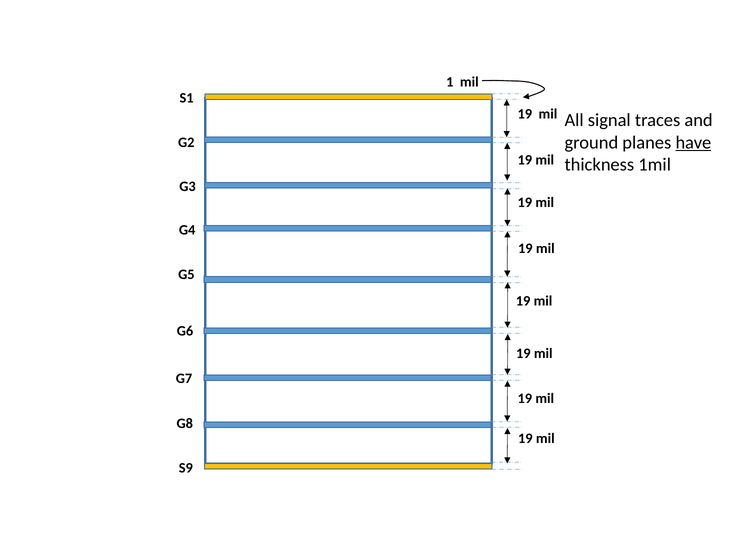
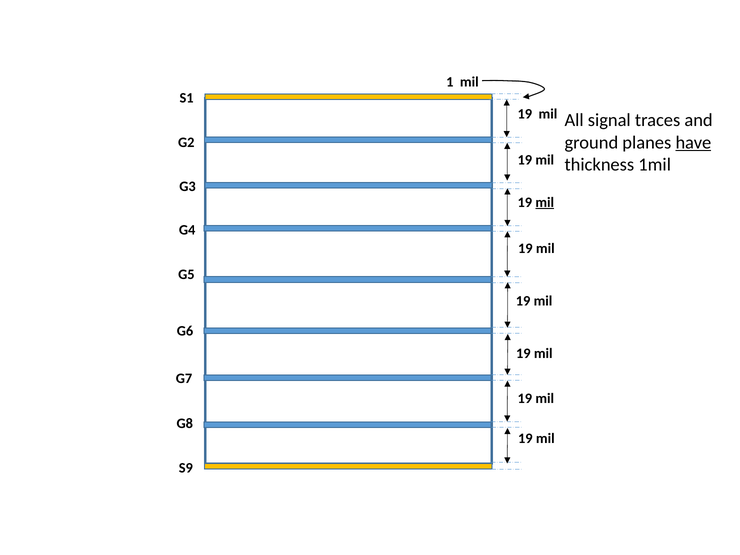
mil at (545, 202) underline: none -> present
